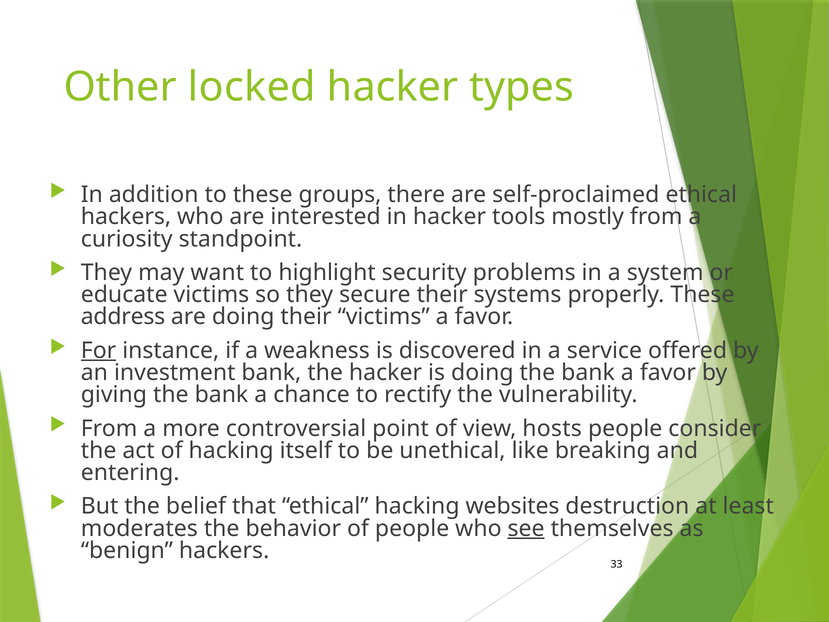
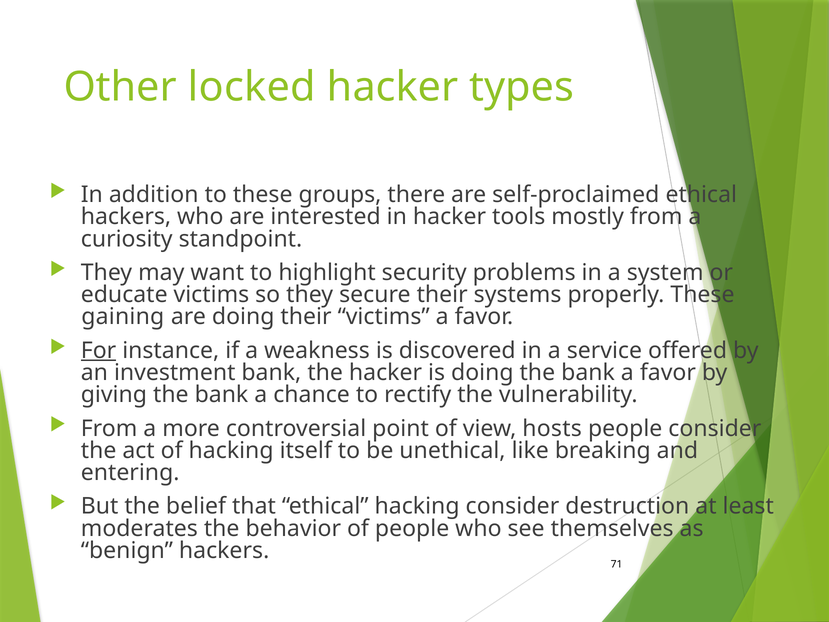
address: address -> gaining
hacking websites: websites -> consider
see underline: present -> none
33: 33 -> 71
